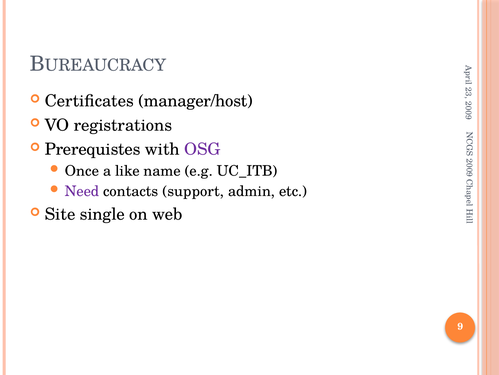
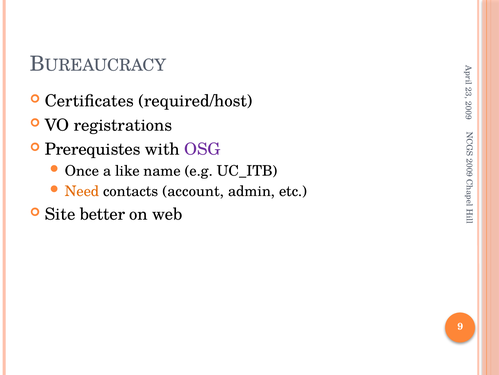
manager/host: manager/host -> required/host
Need colour: purple -> orange
support: support -> account
single: single -> better
